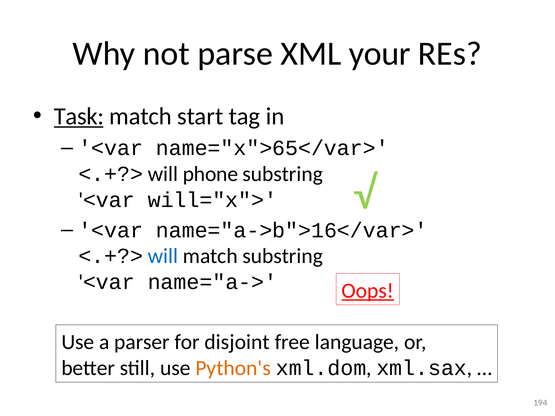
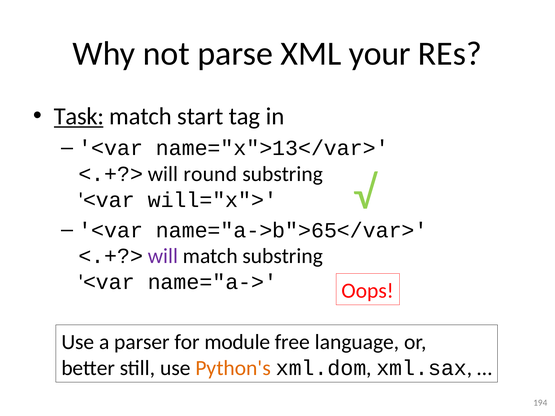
name="x">65</var>: name="x">65</var> -> name="x">13</var>
phone: phone -> round
name="a->b">16</var>: name="a->b">16</var> -> name="a->b">65</var>
will at (163, 256) colour: blue -> purple
Oops underline: present -> none
disjoint: disjoint -> module
